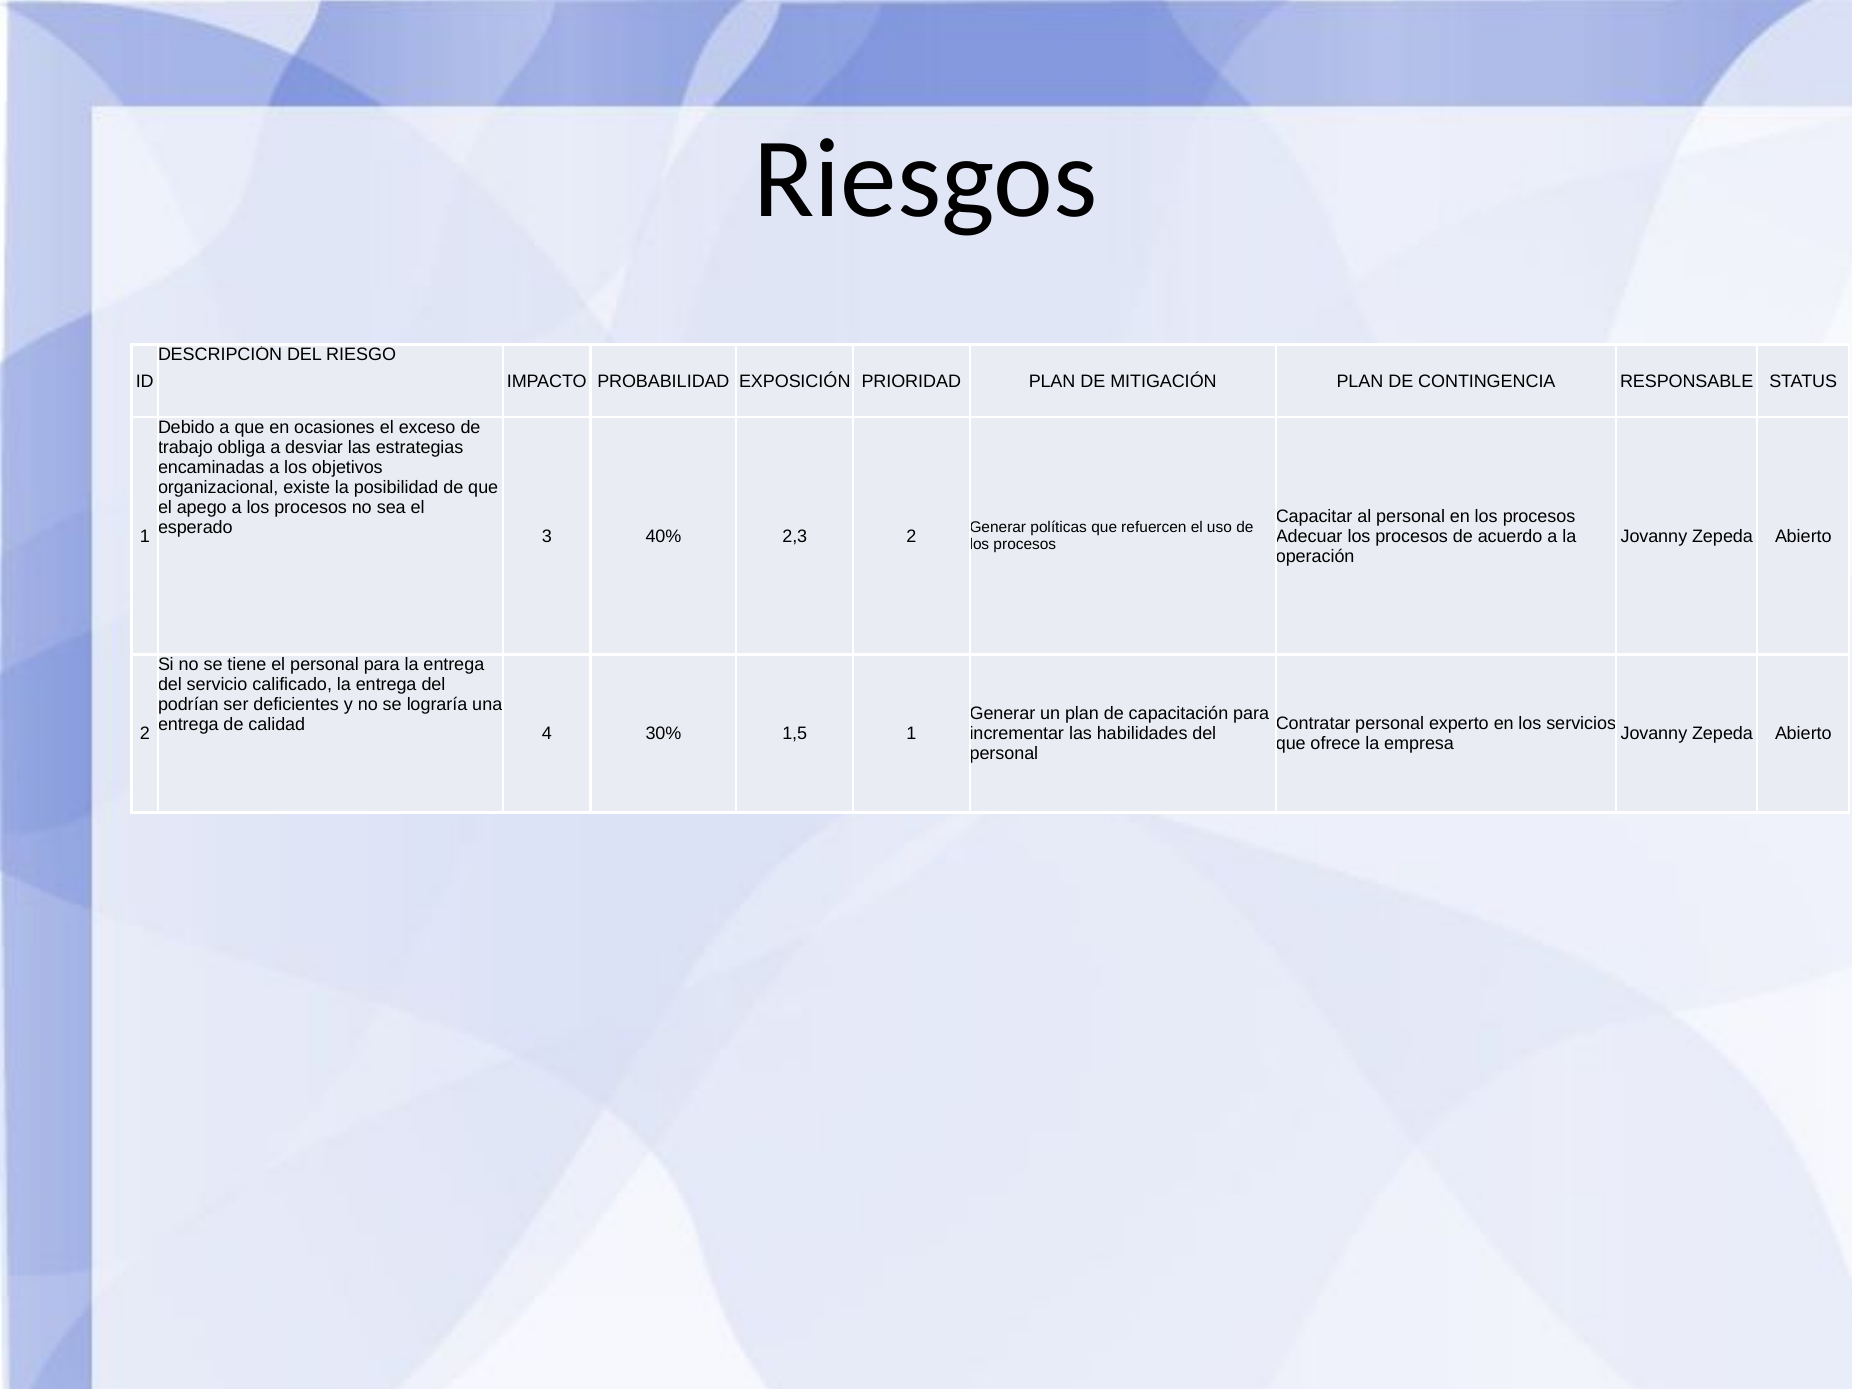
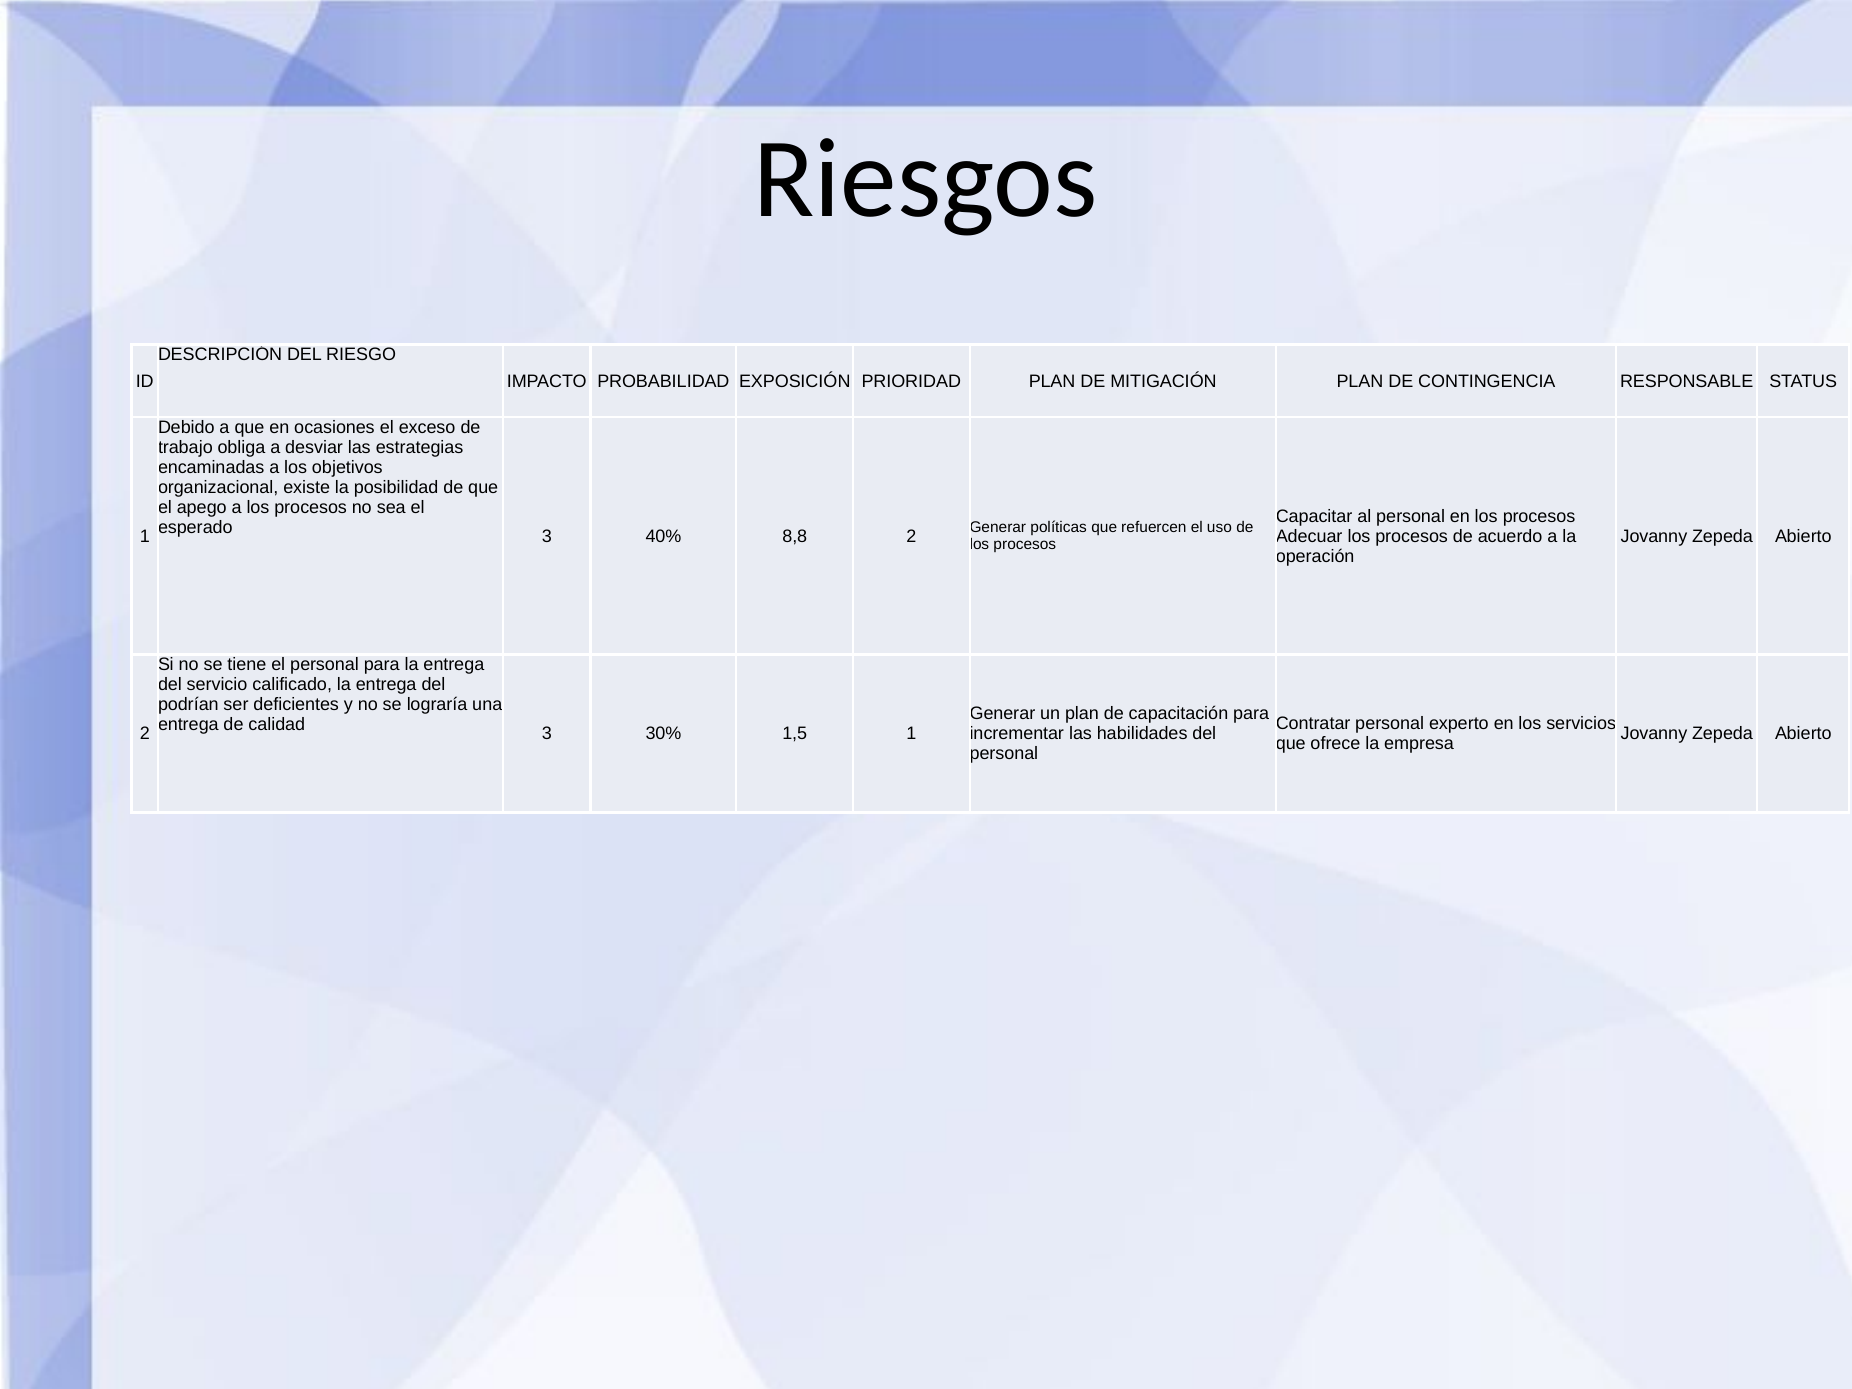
2,3: 2,3 -> 8,8
calidad 4: 4 -> 3
